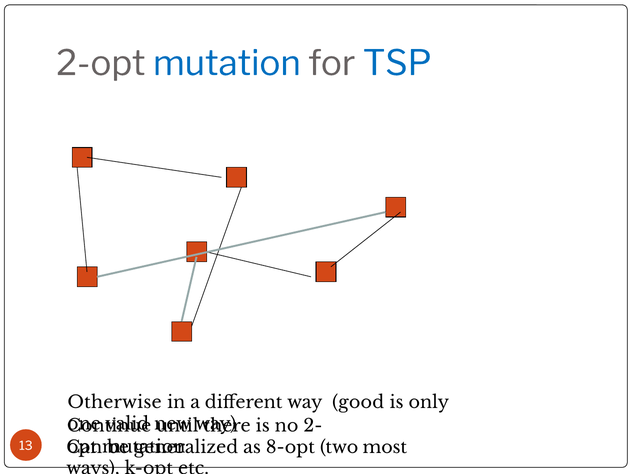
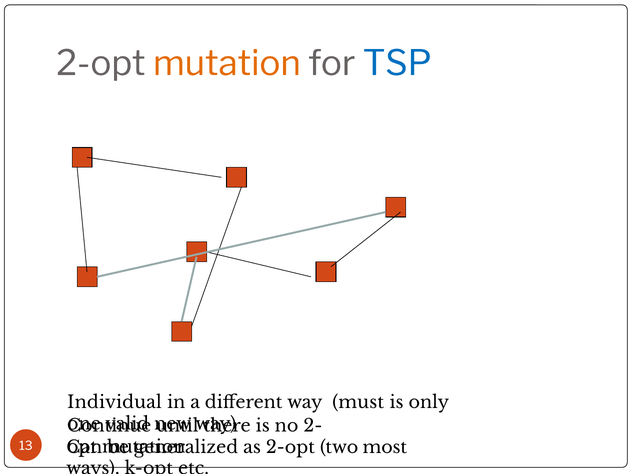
mutation at (227, 63) colour: blue -> orange
Otherwise: Otherwise -> Individual
good: good -> must
as 8-opt: 8-opt -> 2-opt
